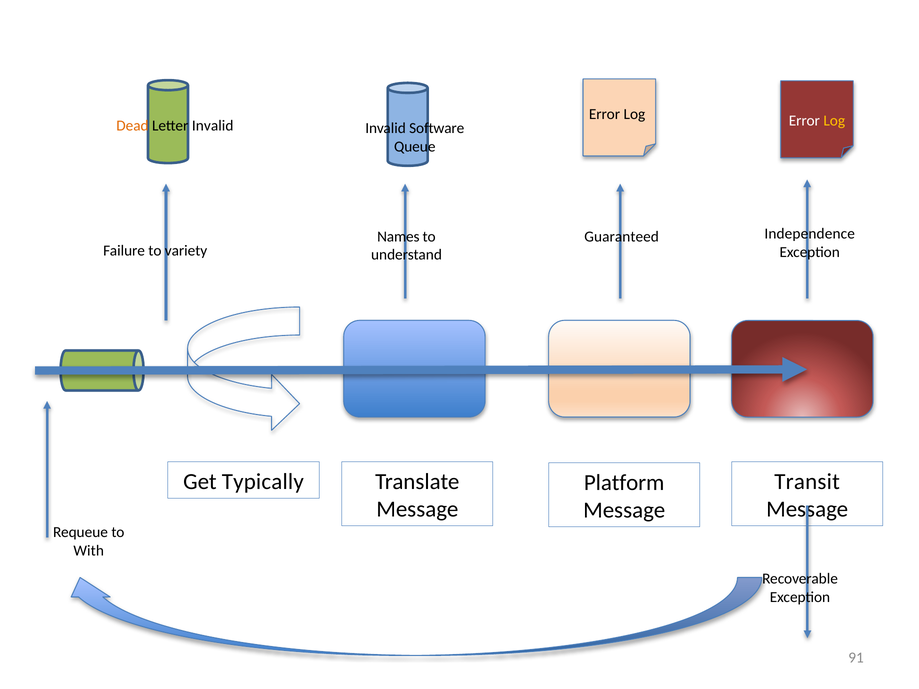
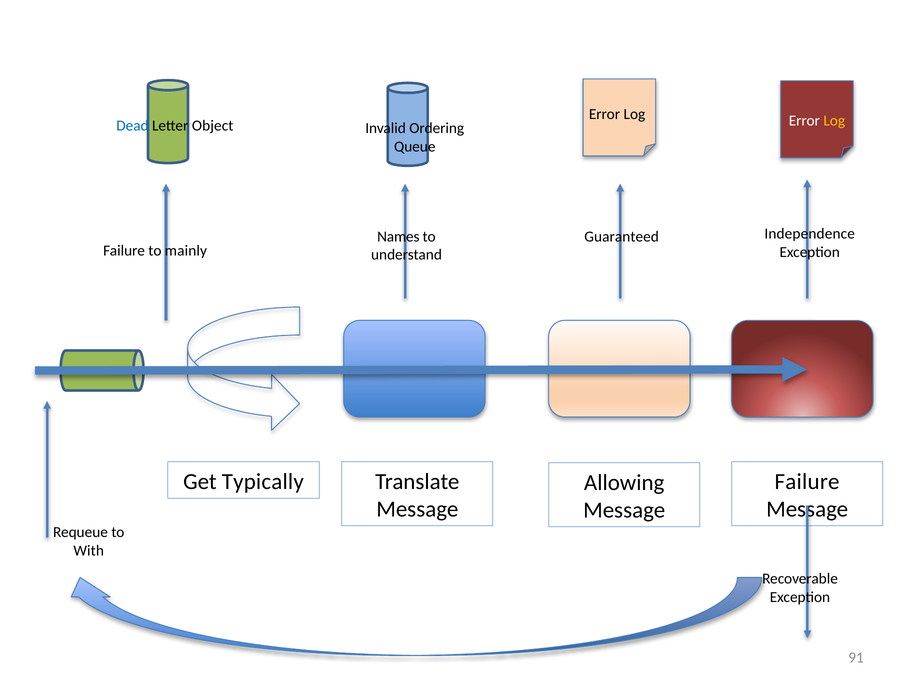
Dead colour: orange -> blue
Letter Invalid: Invalid -> Object
Software: Software -> Ordering
variety: variety -> mainly
Transit at (807, 482): Transit -> Failure
Platform: Platform -> Allowing
